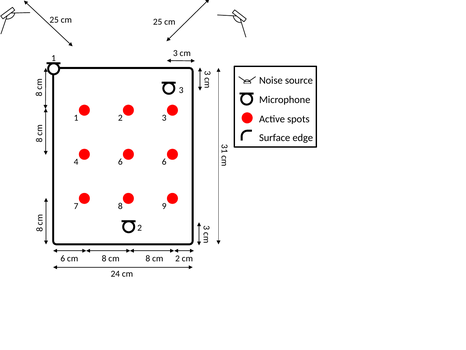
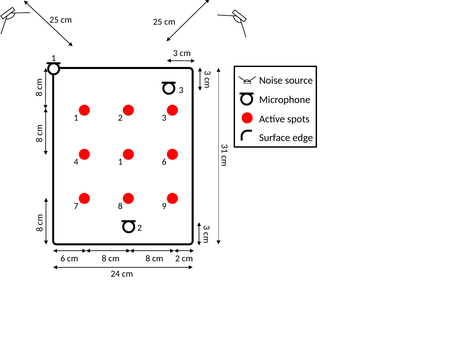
4 6: 6 -> 1
